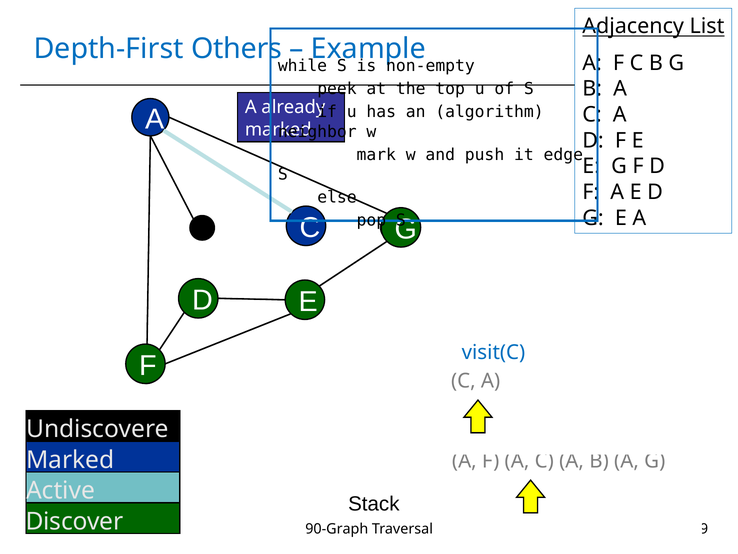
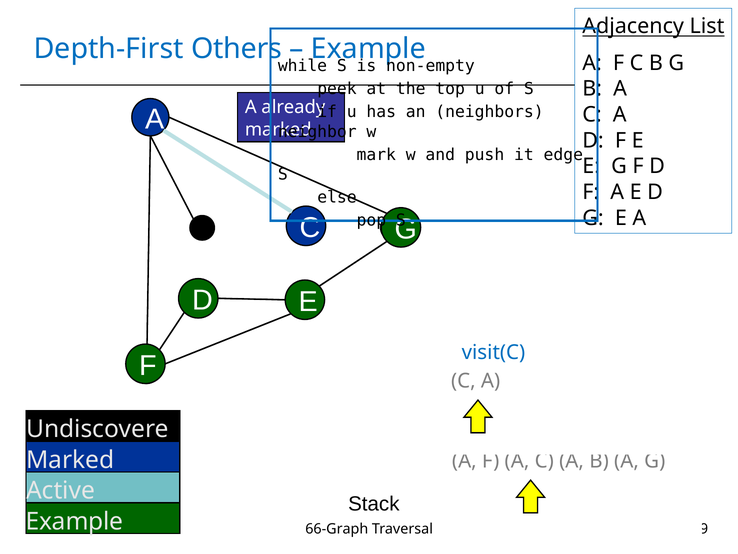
algorithm: algorithm -> neighbors
Discover at (74, 521): Discover -> Example
90-Graph: 90-Graph -> 66-Graph
